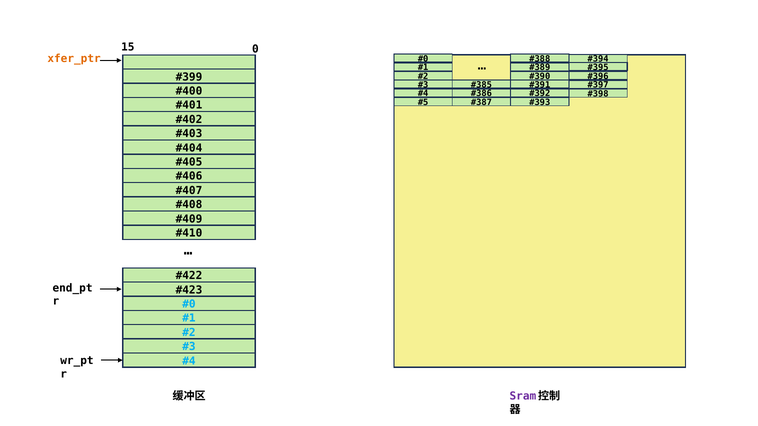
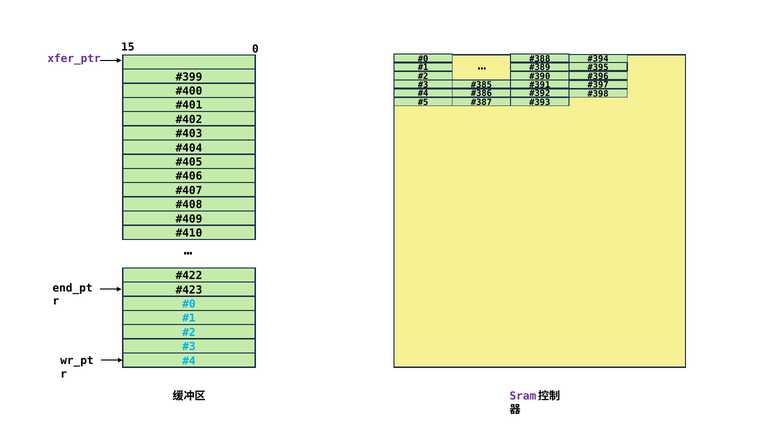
xfer_ptr colour: orange -> purple
